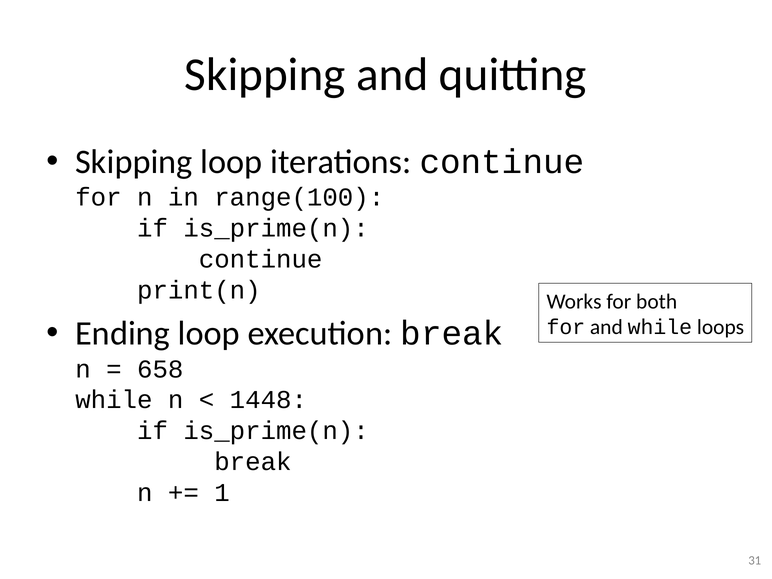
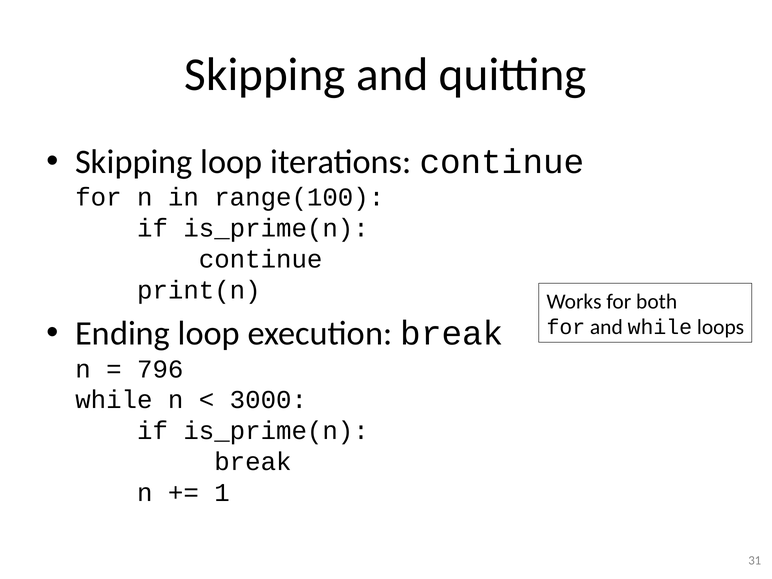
658: 658 -> 796
1448: 1448 -> 3000
